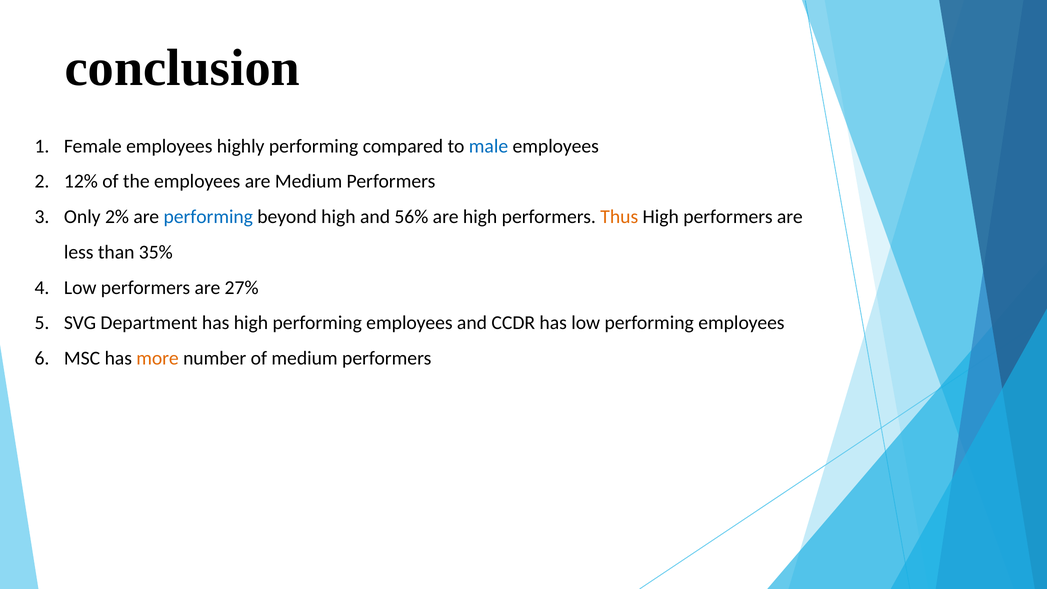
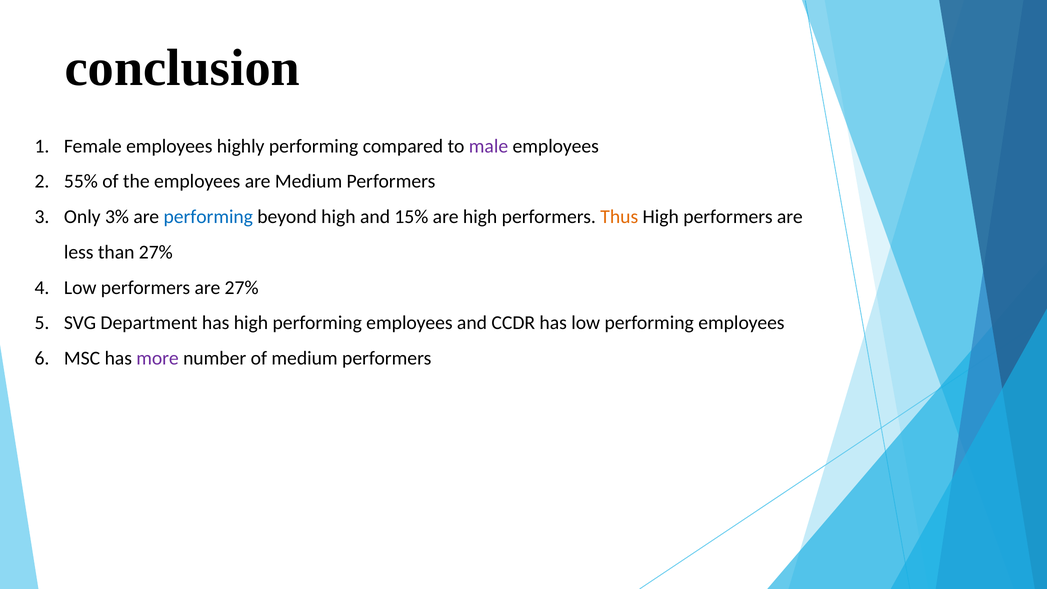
male colour: blue -> purple
12%: 12% -> 55%
2%: 2% -> 3%
56%: 56% -> 15%
than 35%: 35% -> 27%
more colour: orange -> purple
